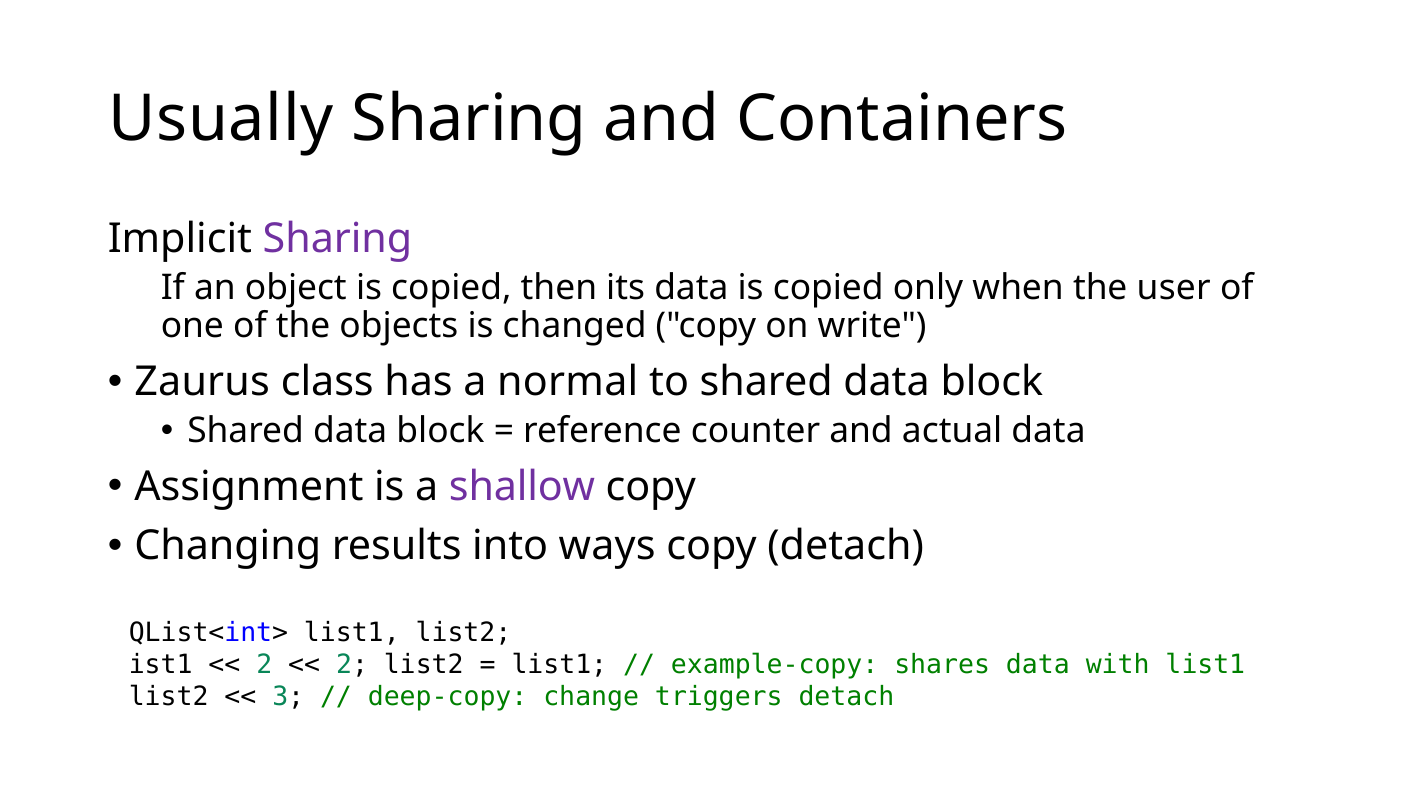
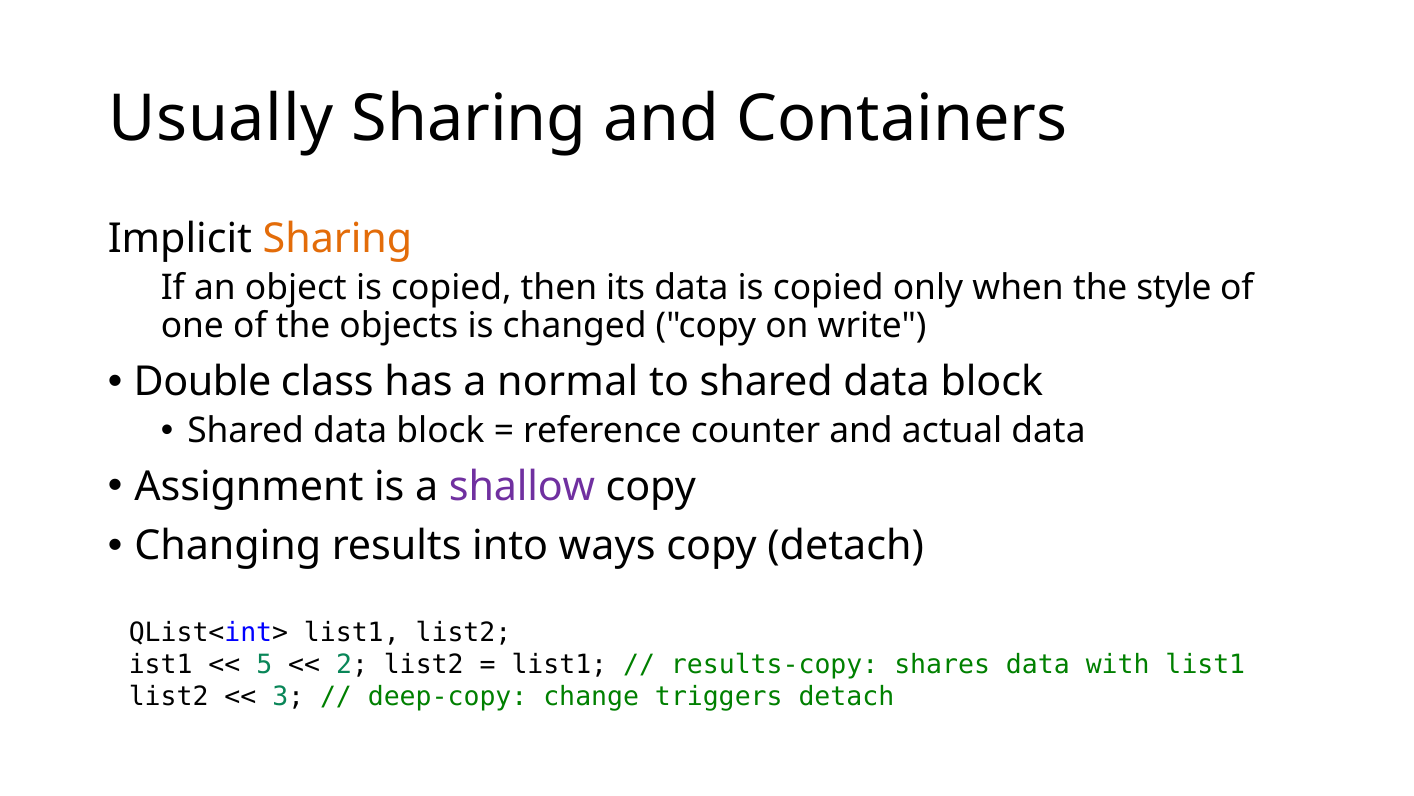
Sharing at (338, 239) colour: purple -> orange
user: user -> style
Zaurus: Zaurus -> Double
2 at (264, 664): 2 -> 5
example-copy: example-copy -> results-copy
